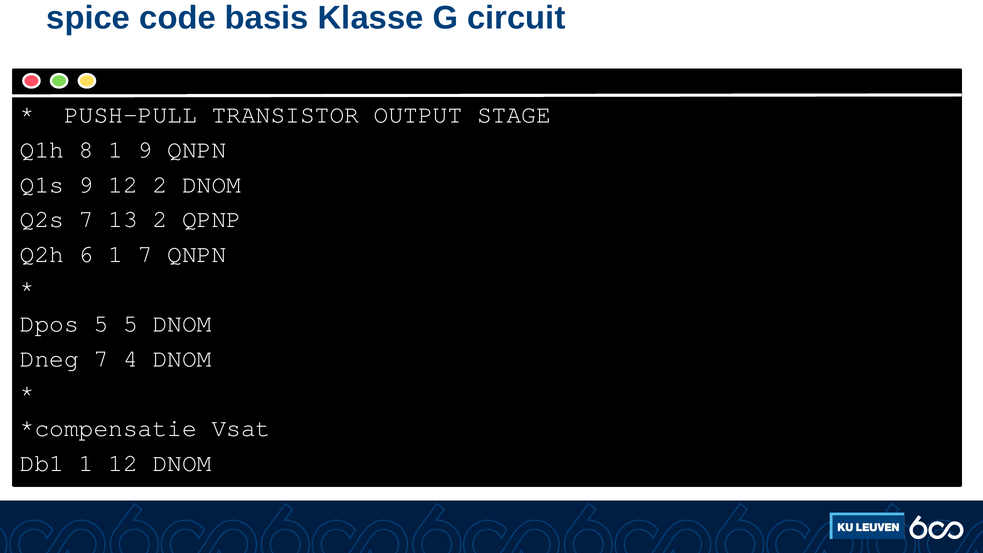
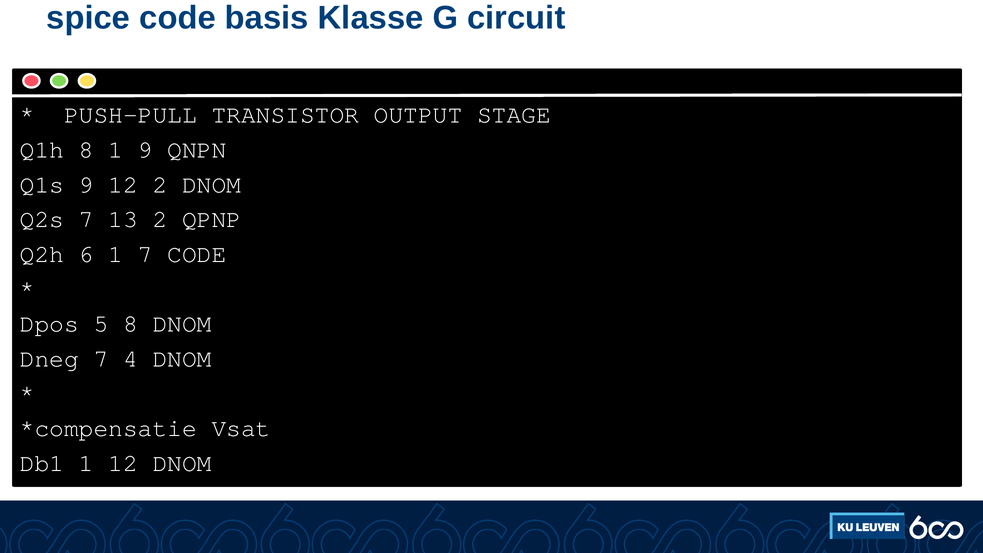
7 QNPN: QNPN -> CODE
5 5: 5 -> 8
